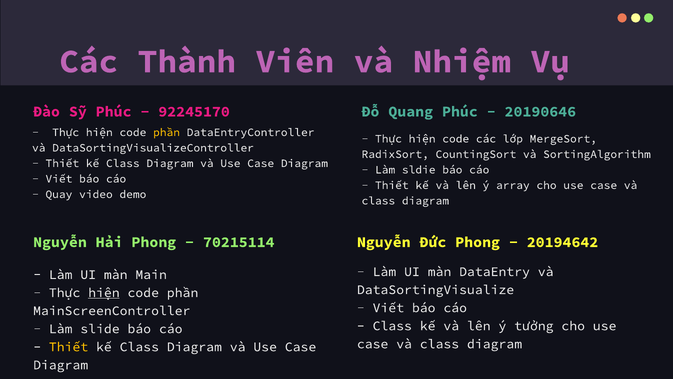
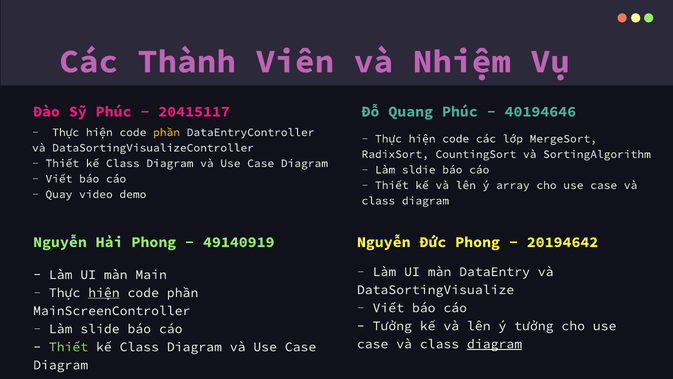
92245170: 92245170 -> 20415117
20190646: 20190646 -> 40194646
70215114: 70215114 -> 49140919
Class at (392, 326): Class -> Tưởng
diagram at (495, 344) underline: none -> present
Thiết at (68, 346) colour: yellow -> light green
